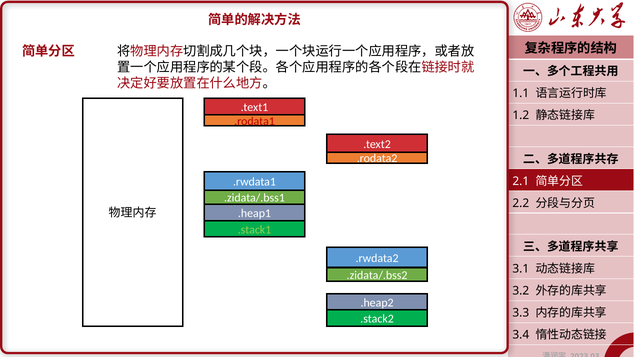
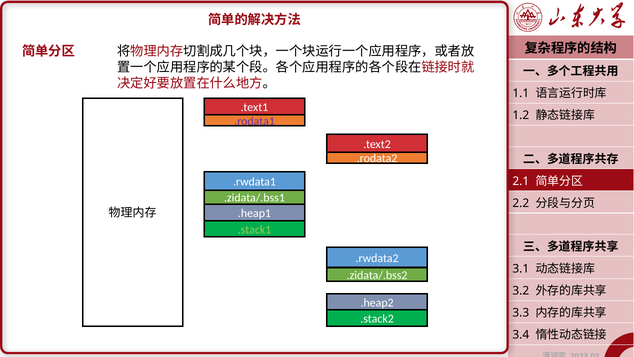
.rodata1 colour: red -> purple
